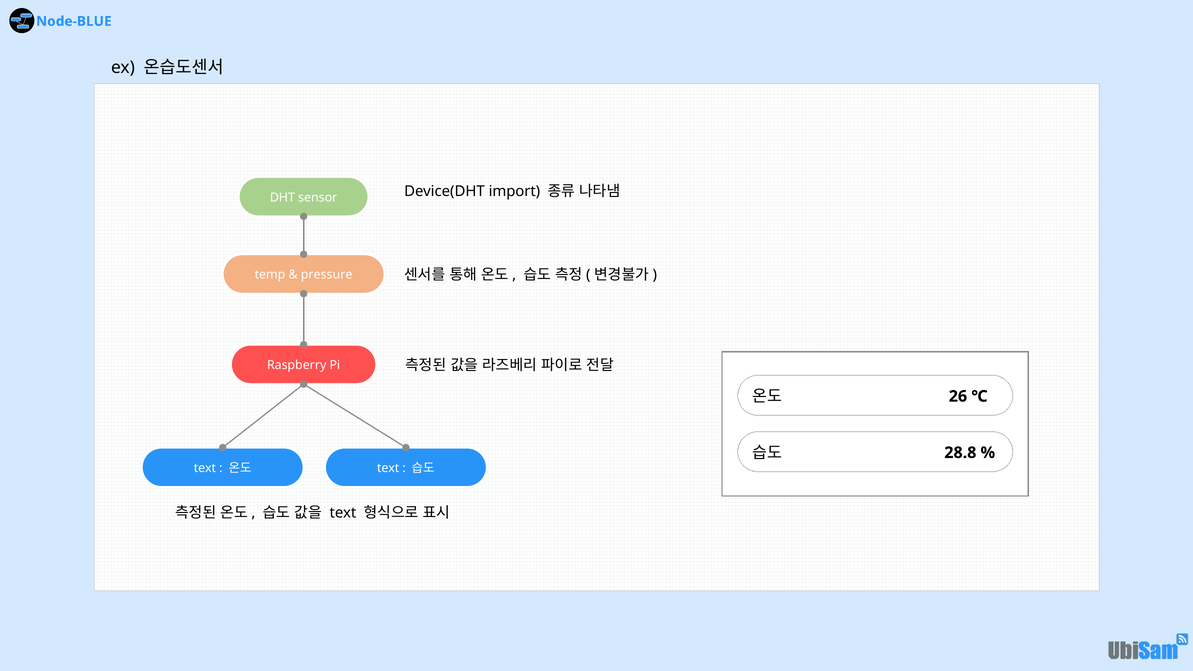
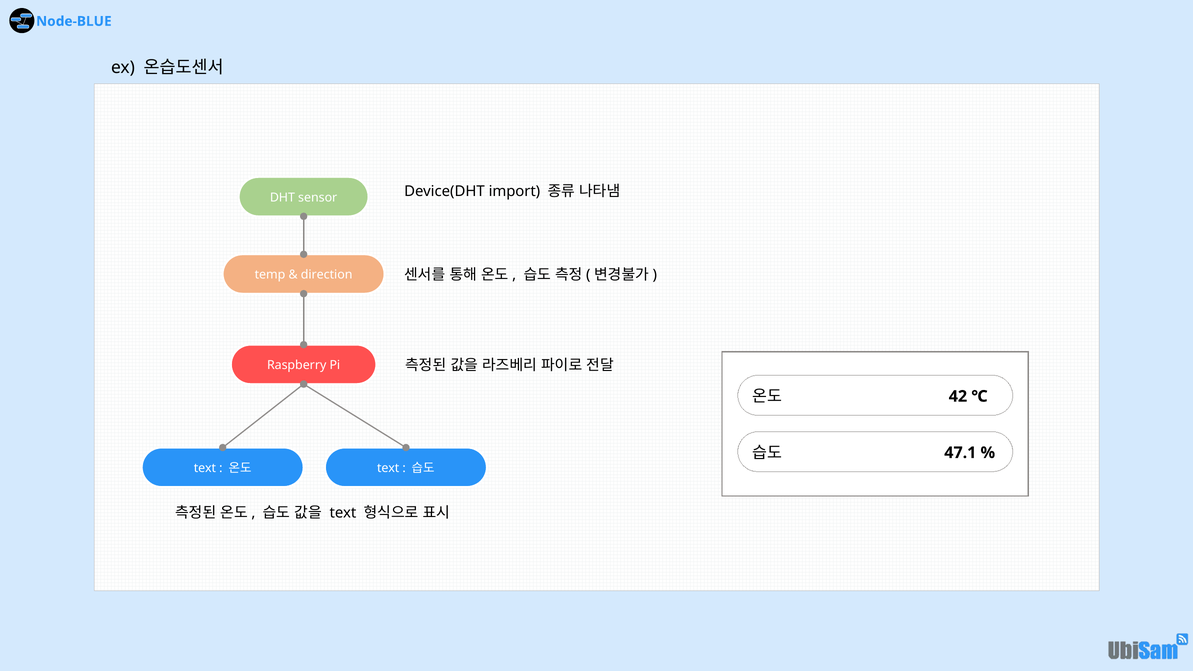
pressure: pressure -> direction
26: 26 -> 42
28.8: 28.8 -> 47.1
